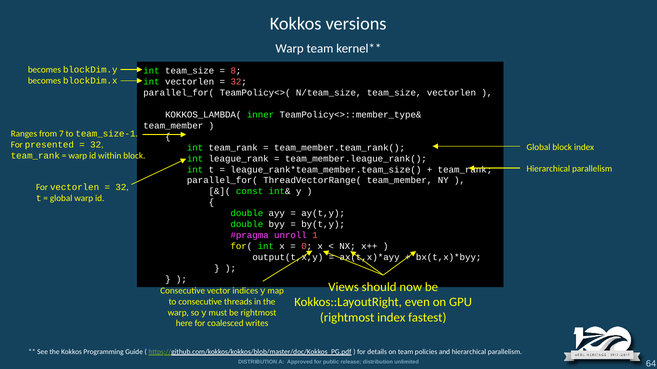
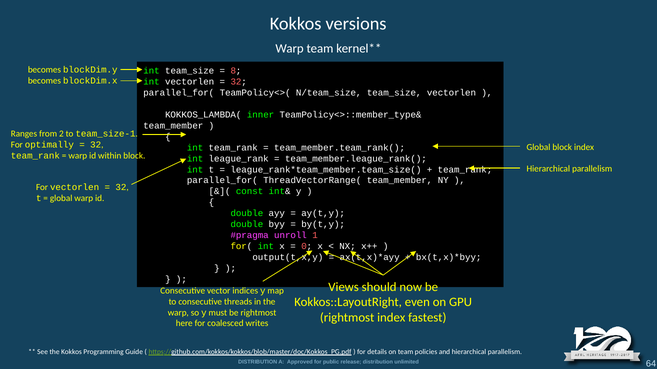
7: 7 -> 2
presented: presented -> optimally
